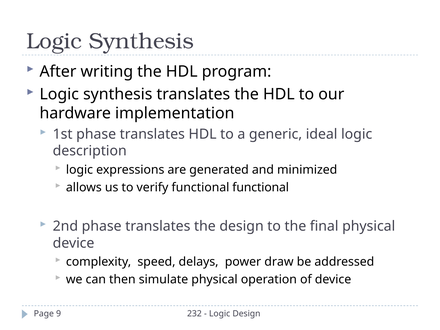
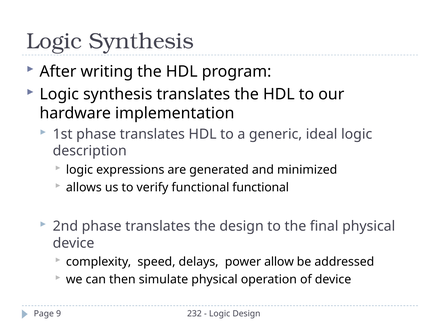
draw: draw -> allow
